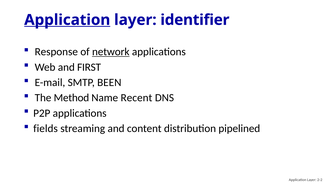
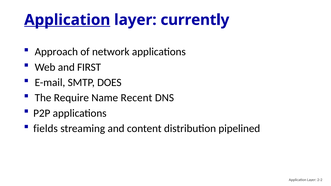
identifier: identifier -> currently
Response: Response -> Approach
network underline: present -> none
BEEN: BEEN -> DOES
Method: Method -> Require
